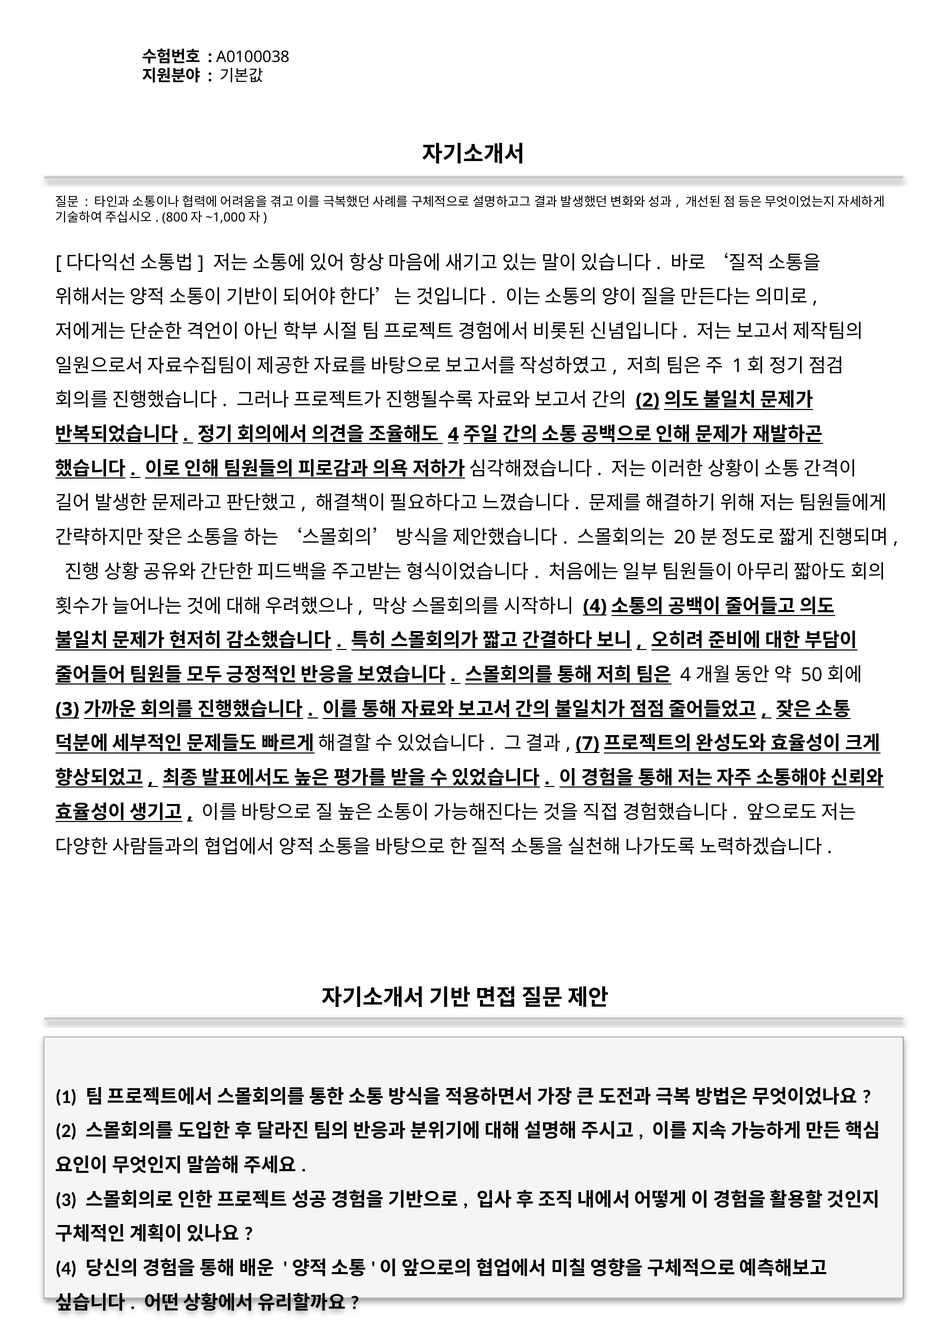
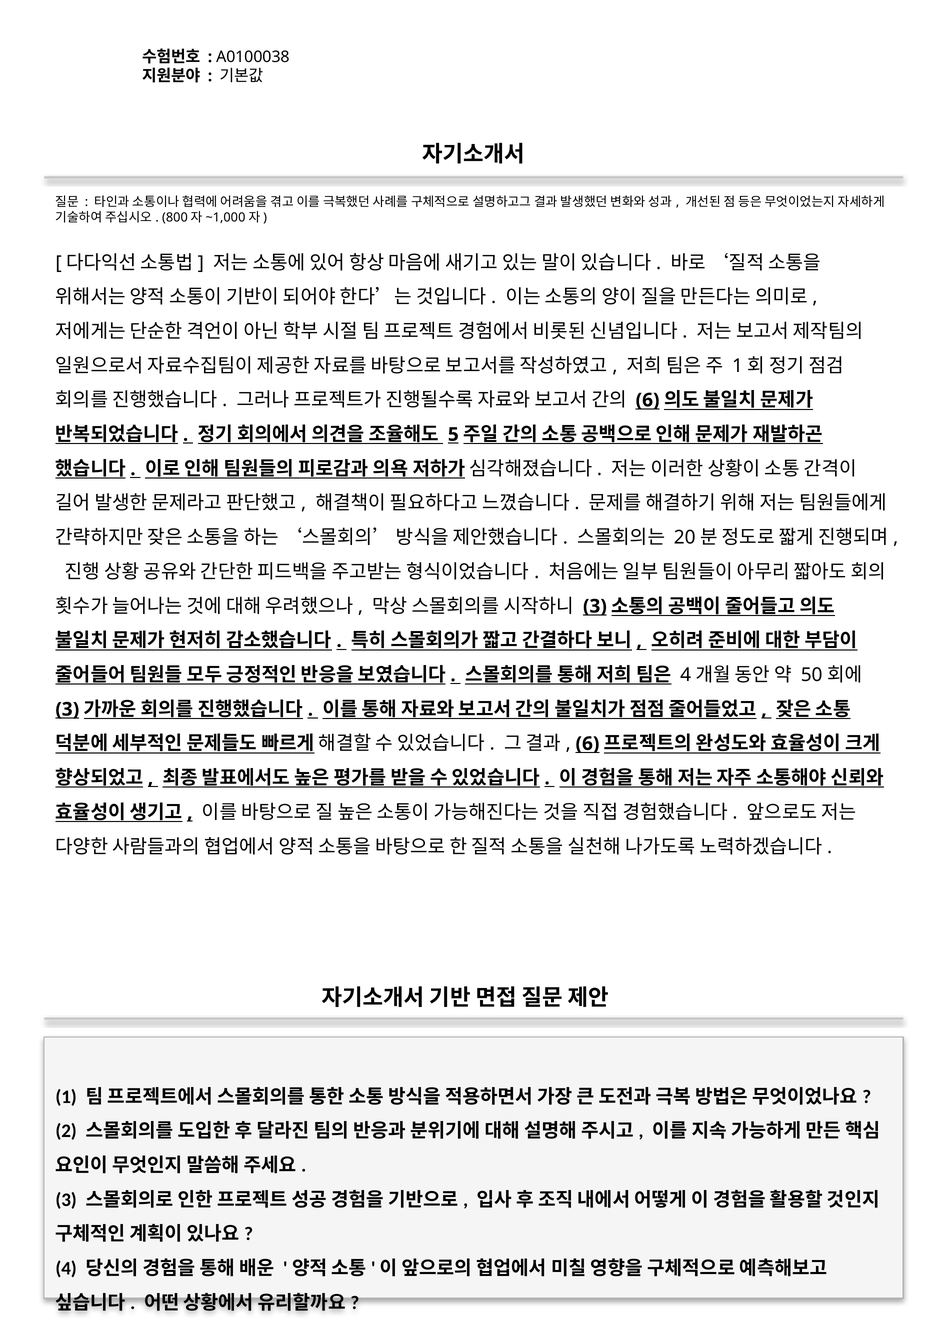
2 at (648, 400): 2 -> 6
4 at (453, 435): 4 -> 5
4 at (595, 606): 4 -> 3
7 at (587, 744): 7 -> 6
